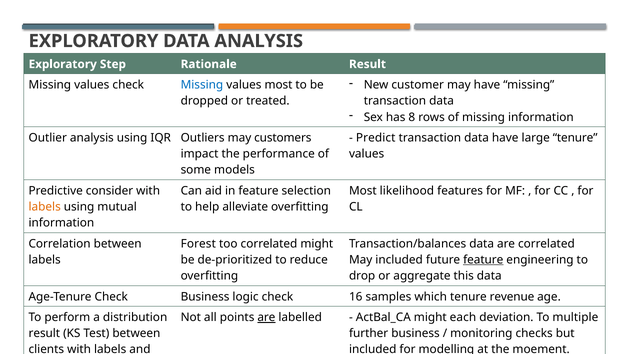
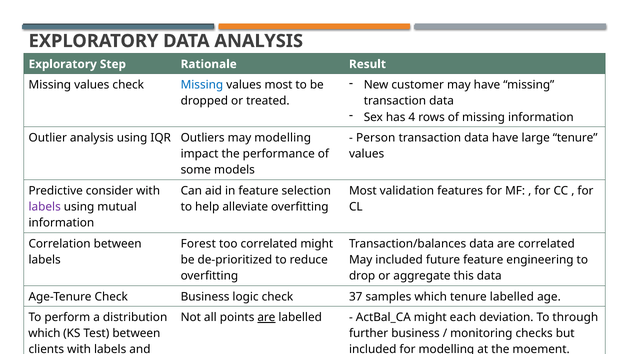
8: 8 -> 4
may customers: customers -> modelling
Predict: Predict -> Person
likelihood: likelihood -> validation
labels at (45, 207) colour: orange -> purple
feature at (483, 260) underline: present -> none
16: 16 -> 37
tenure revenue: revenue -> labelled
multiple: multiple -> through
result at (44, 333): result -> which
